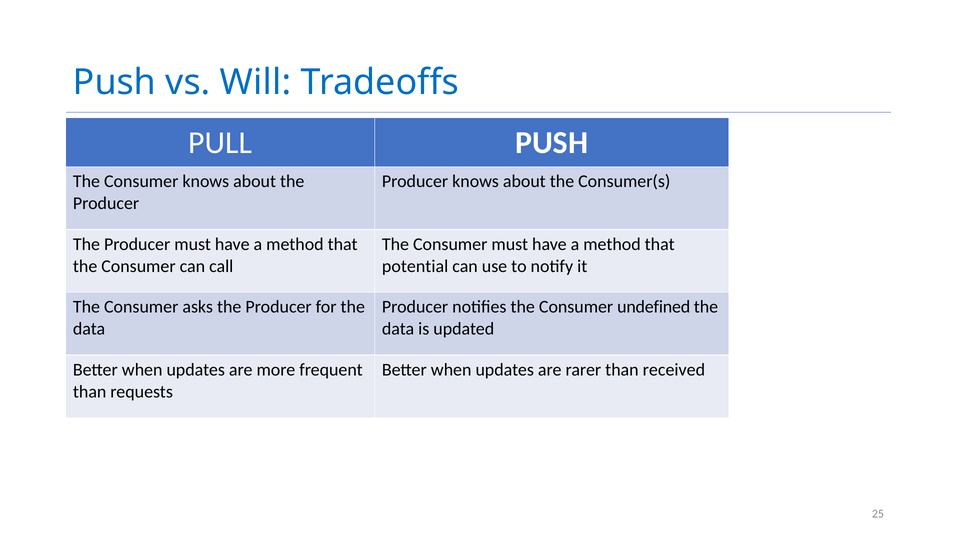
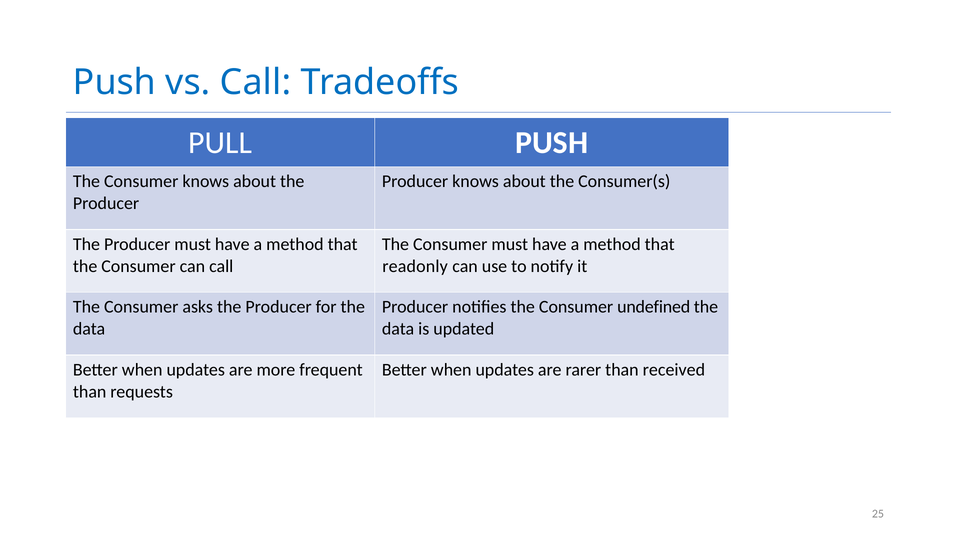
vs Will: Will -> Call
potential: potential -> readonly
